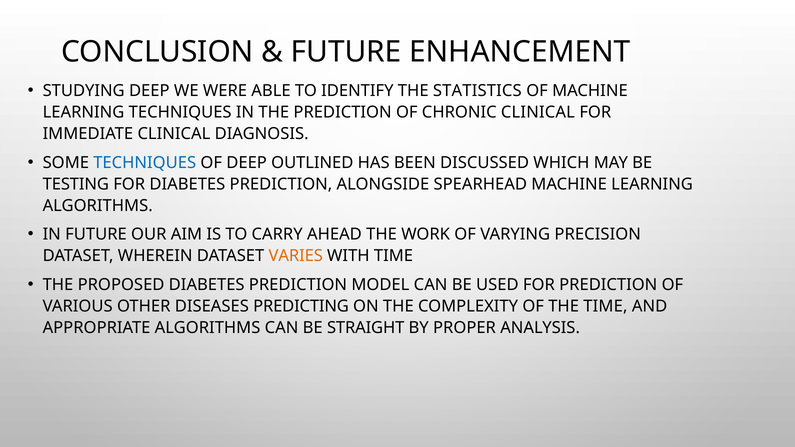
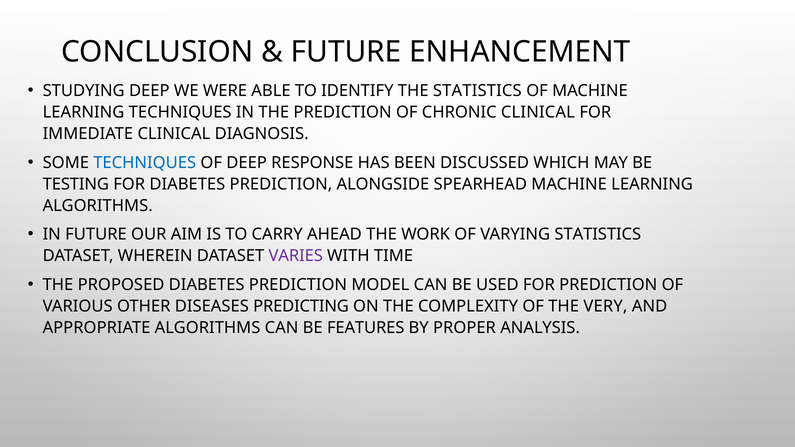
OUTLINED: OUTLINED -> RESPONSE
VARYING PRECISION: PRECISION -> STATISTICS
VARIES colour: orange -> purple
THE TIME: TIME -> VERY
STRAIGHT: STRAIGHT -> FEATURES
